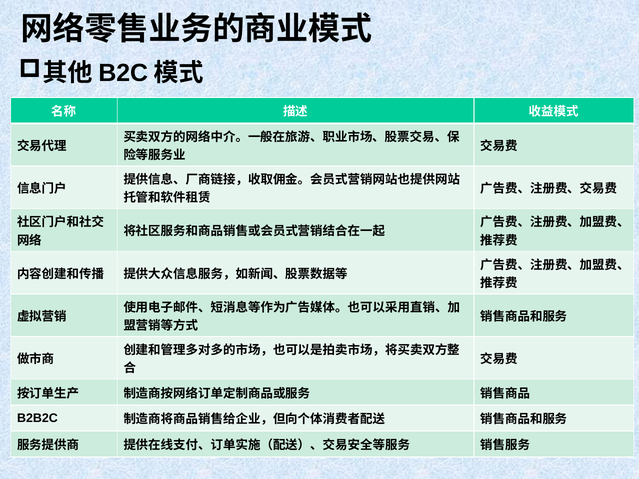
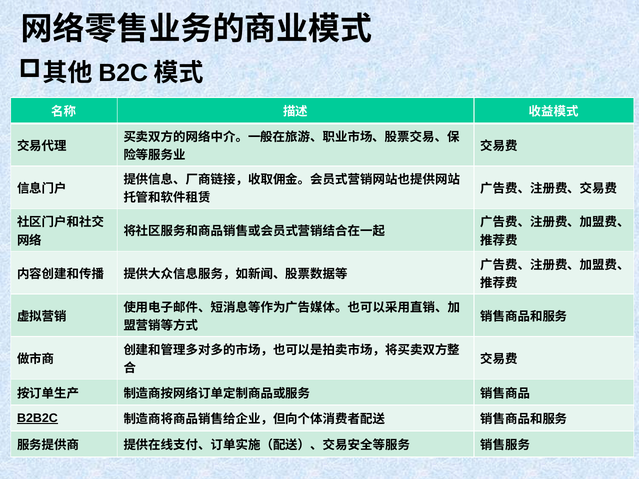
B2B2C underline: none -> present
